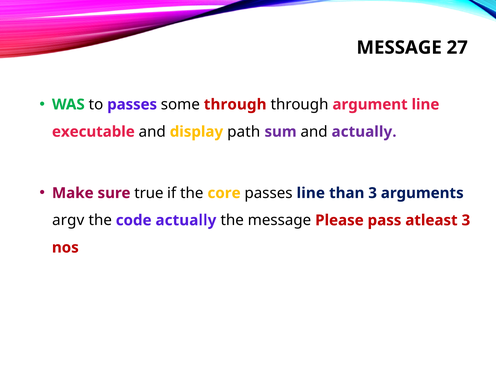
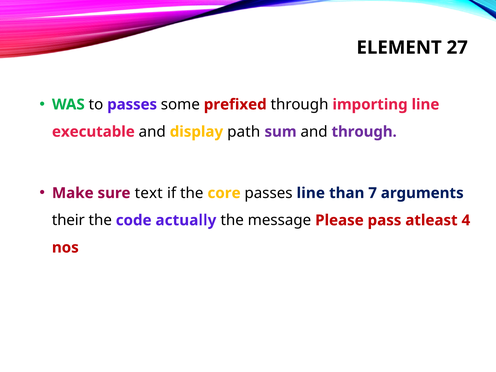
MESSAGE at (399, 48): MESSAGE -> ELEMENT
some through: through -> prefixed
argument: argument -> importing
and actually: actually -> through
true: true -> text
than 3: 3 -> 7
argv: argv -> their
atleast 3: 3 -> 4
